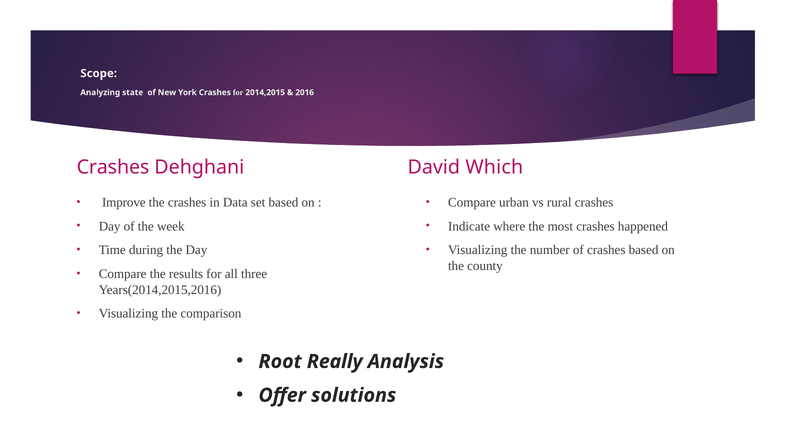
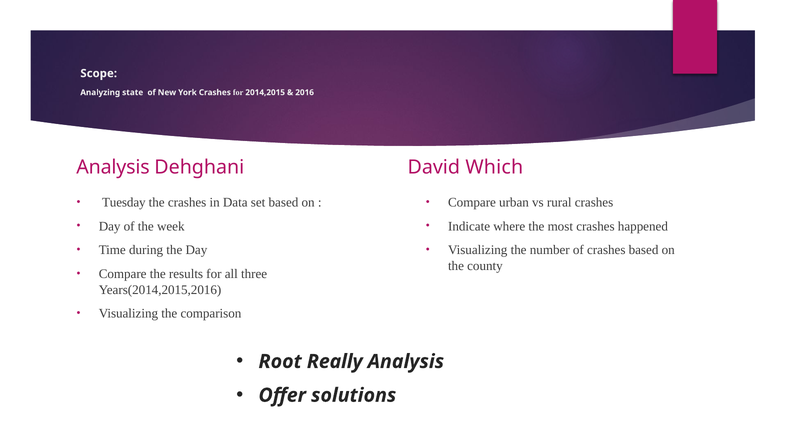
Crashes at (113, 167): Crashes -> Analysis
Improve: Improve -> Tuesday
